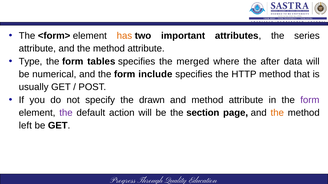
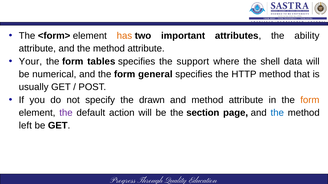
series: series -> ability
Type: Type -> Your
merged: merged -> support
after: after -> shell
include: include -> general
form at (310, 100) colour: purple -> orange
the at (277, 113) colour: orange -> blue
